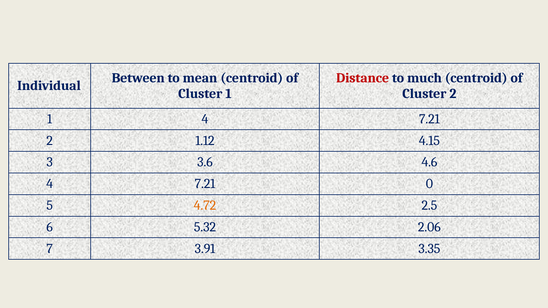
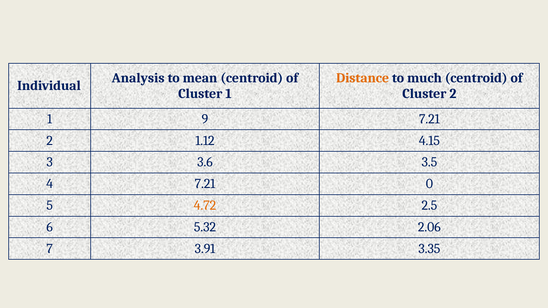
Between: Between -> Analysis
Distance colour: red -> orange
1 4: 4 -> 9
4.6: 4.6 -> 3.5
